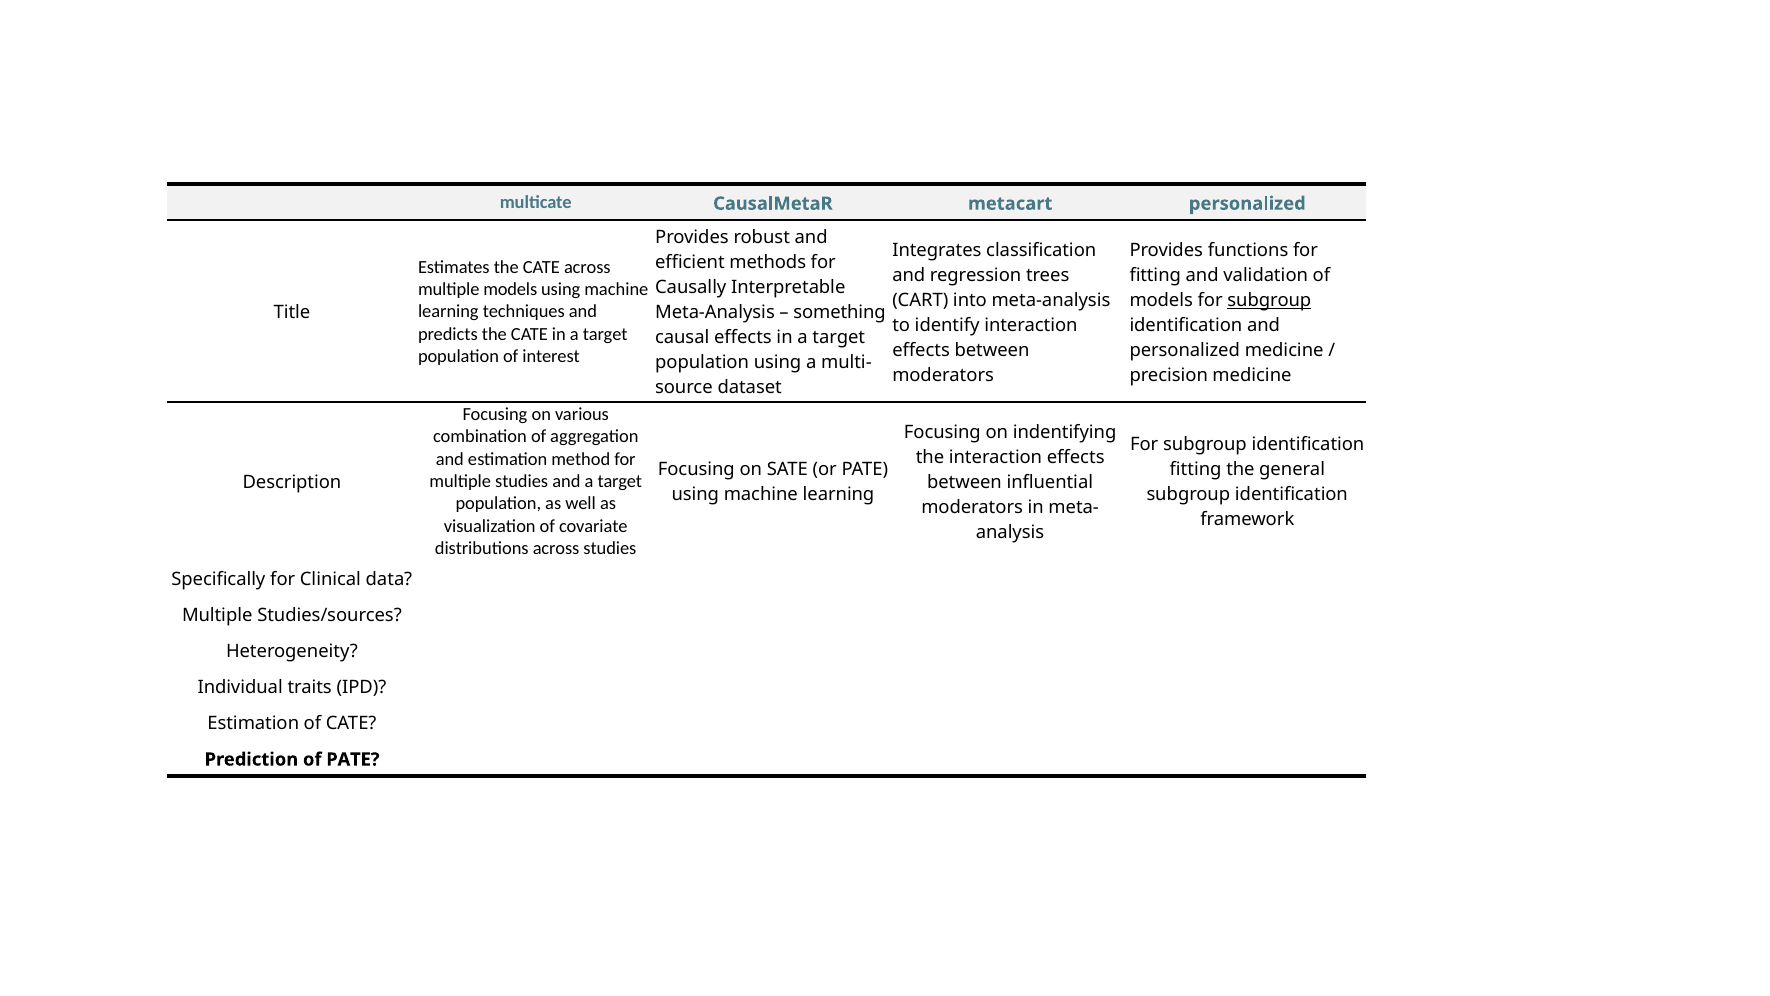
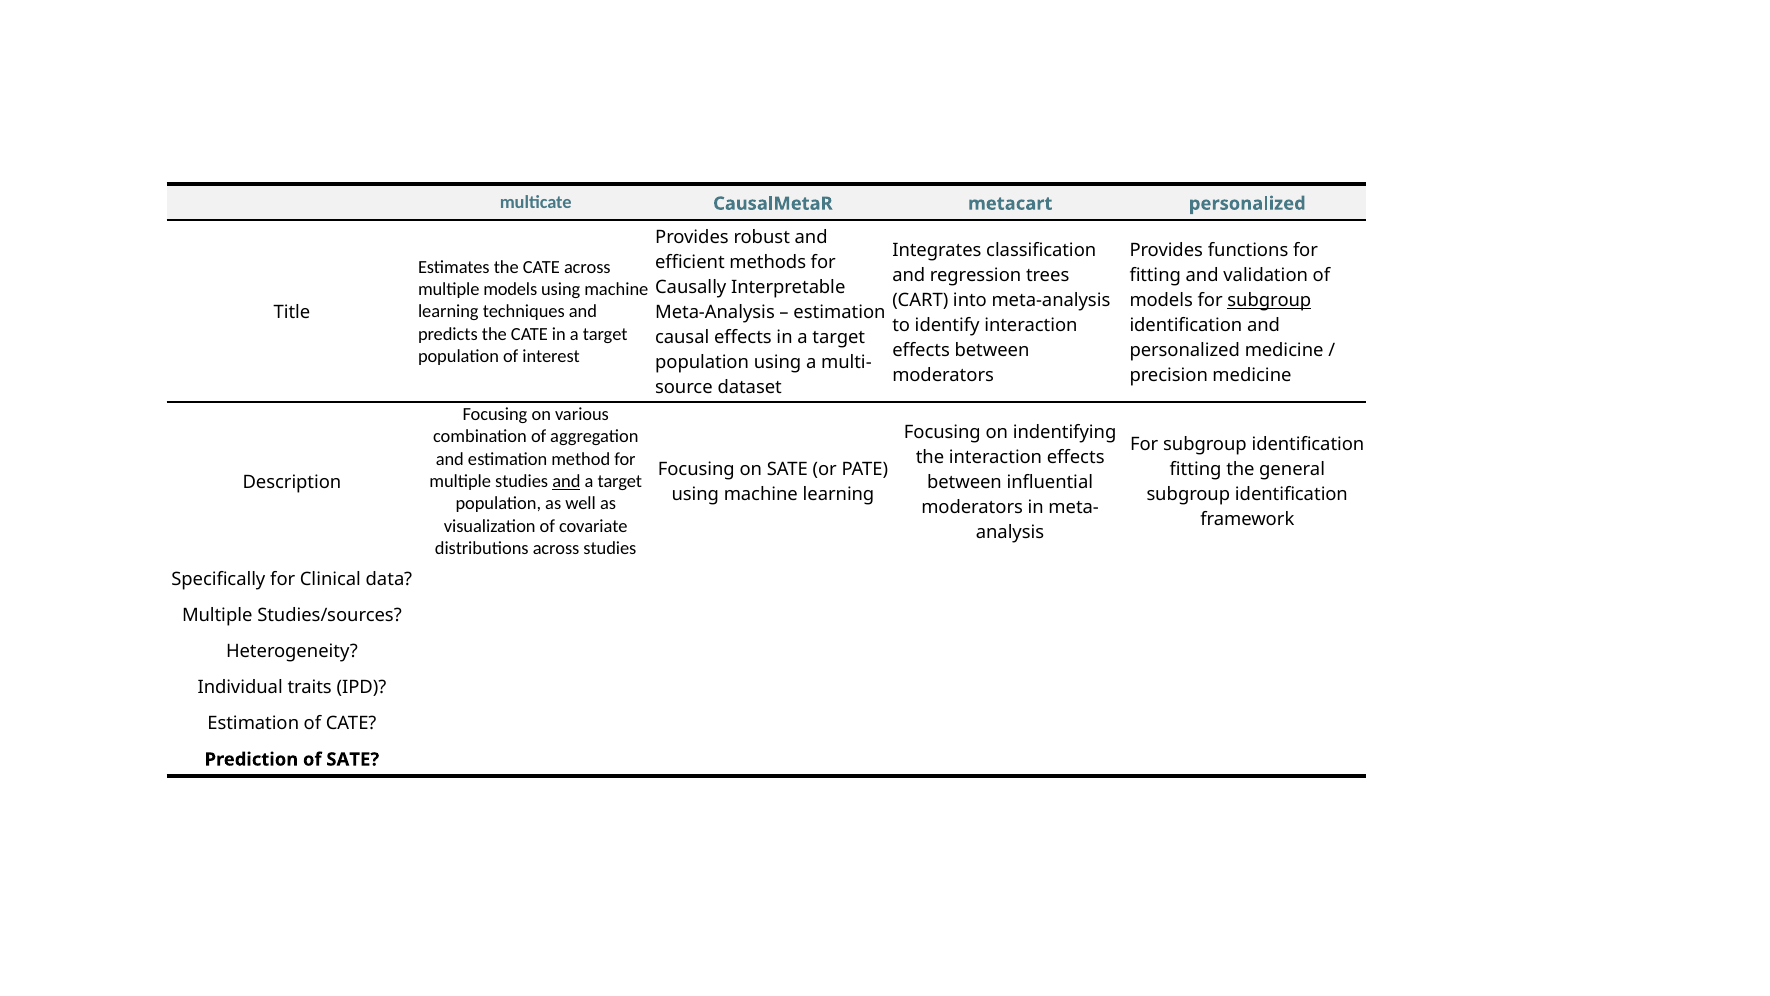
something at (840, 313): something -> estimation
and at (567, 481) underline: none -> present
of PATE: PATE -> SATE
